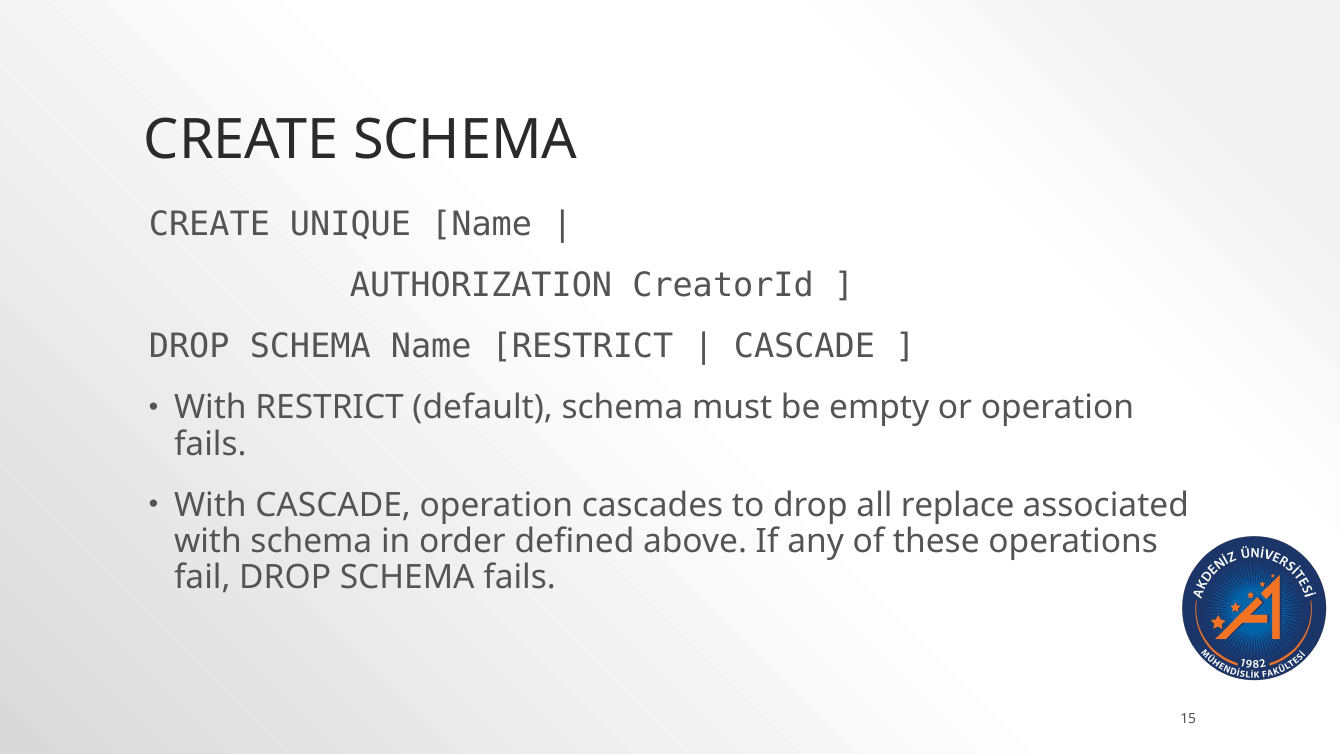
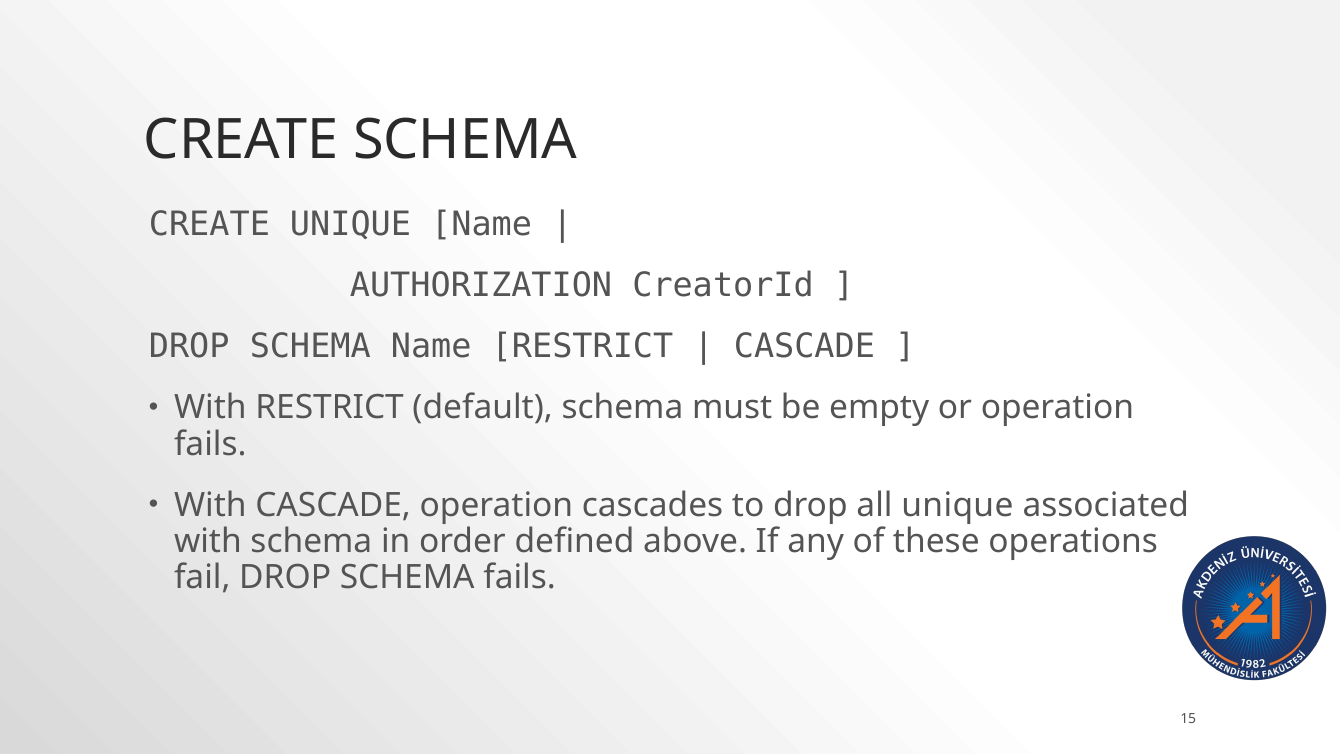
all replace: replace -> unique
